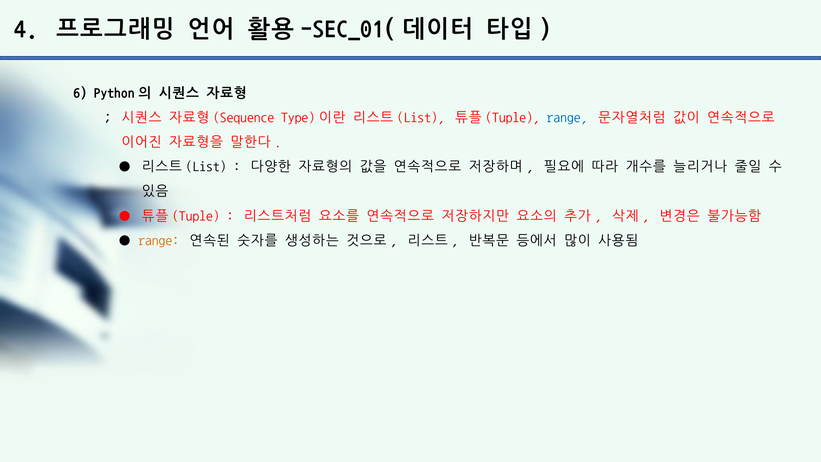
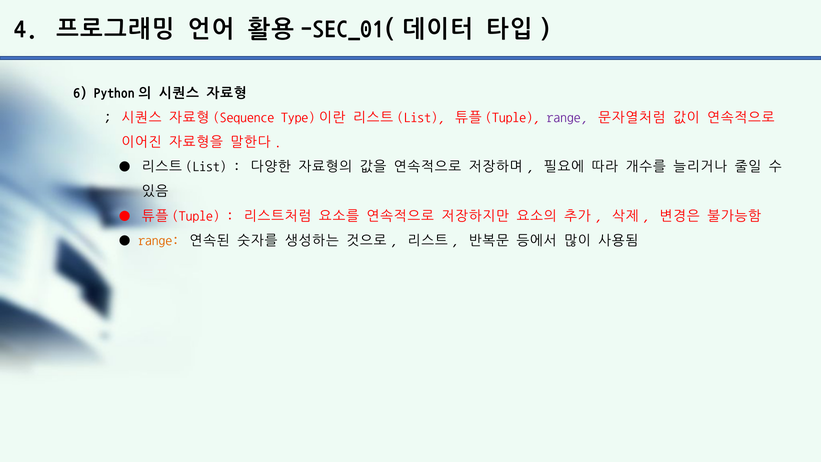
range at (567, 117) colour: blue -> purple
